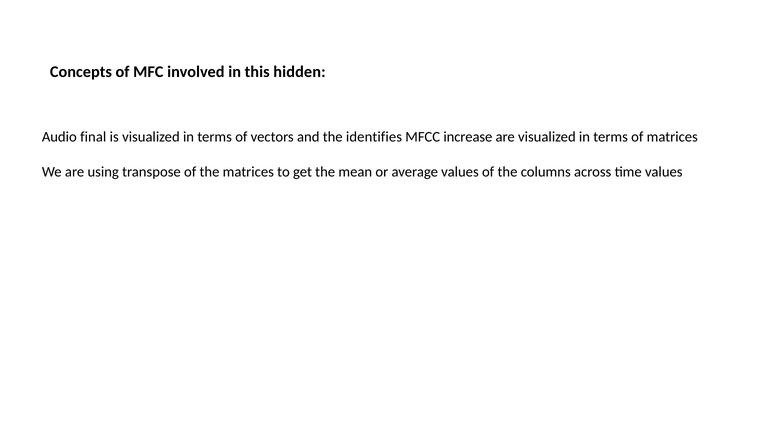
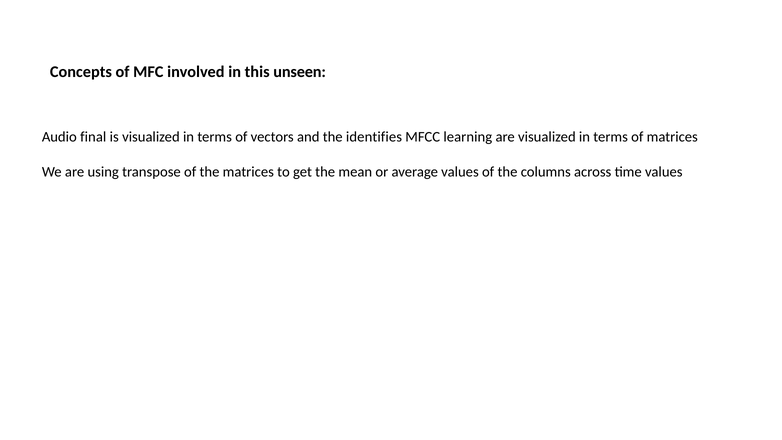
hidden: hidden -> unseen
increase: increase -> learning
